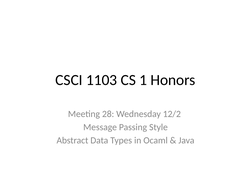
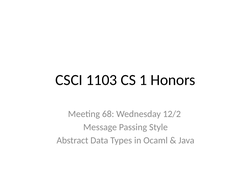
28: 28 -> 68
